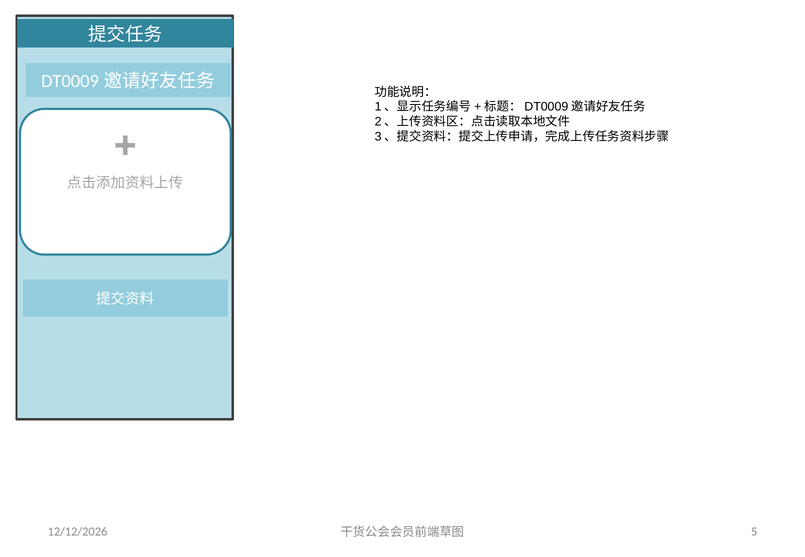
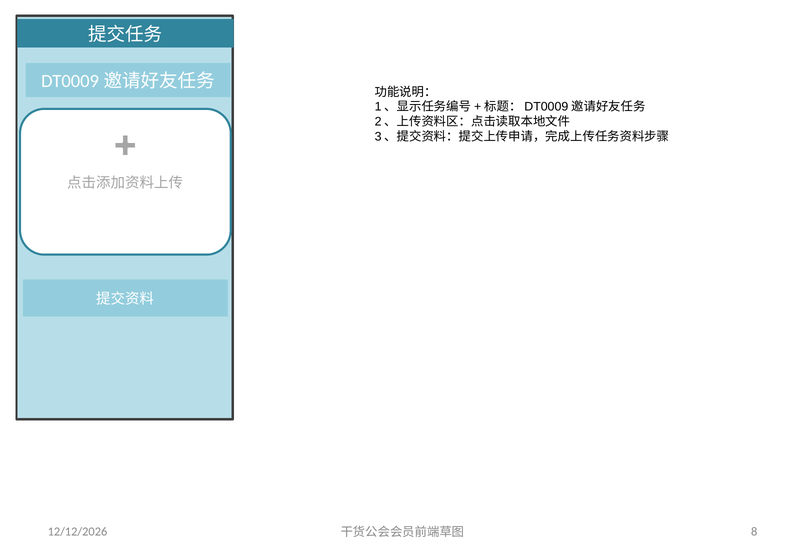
5: 5 -> 8
